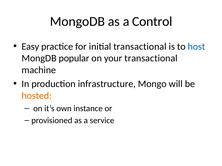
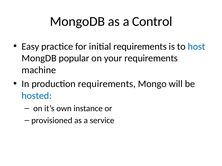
initial transactional: transactional -> requirements
your transactional: transactional -> requirements
production infrastructure: infrastructure -> requirements
hosted colour: orange -> blue
